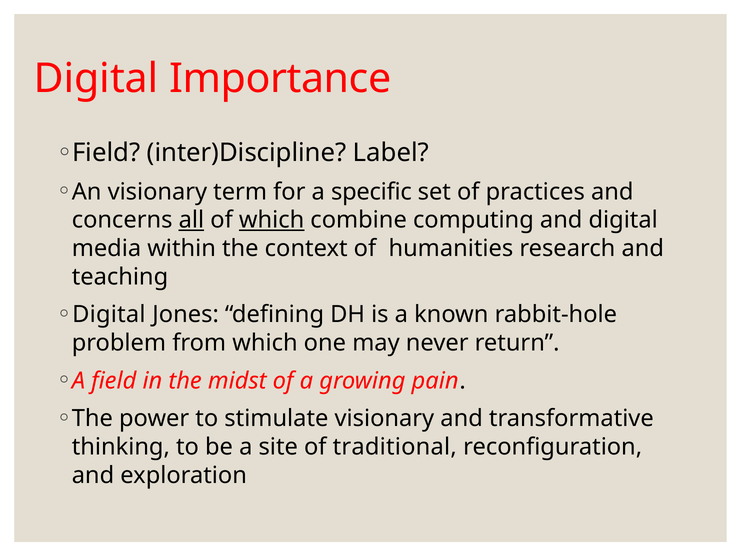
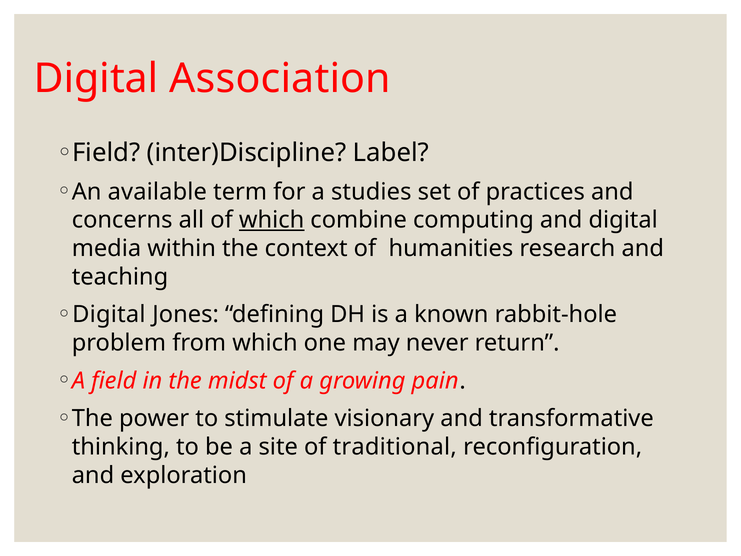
Importance: Importance -> Association
An visionary: visionary -> available
specific: specific -> studies
all underline: present -> none
